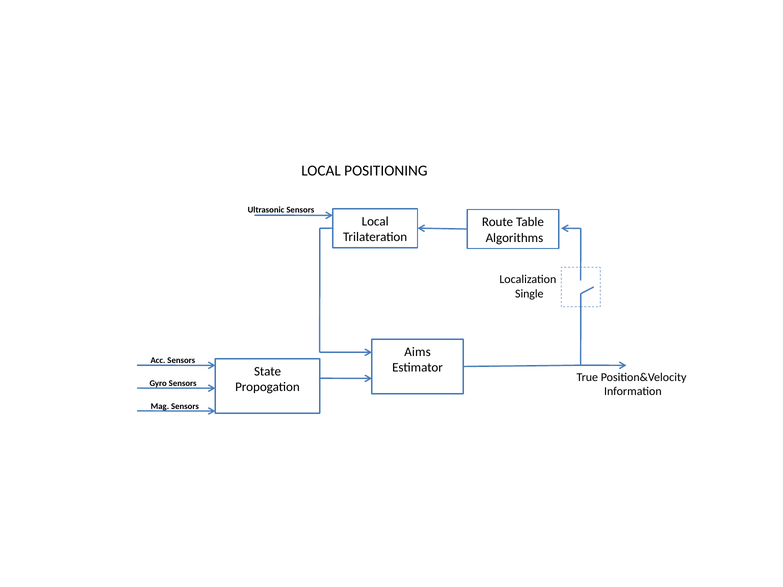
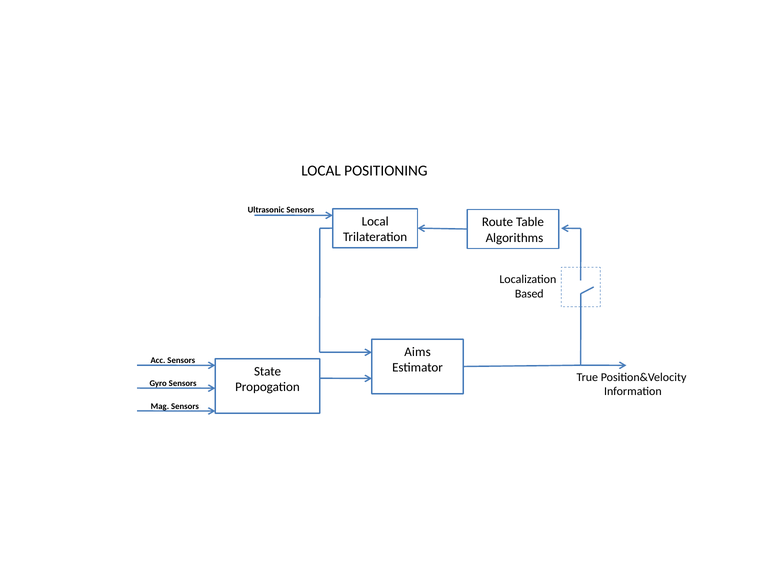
Single: Single -> Based
